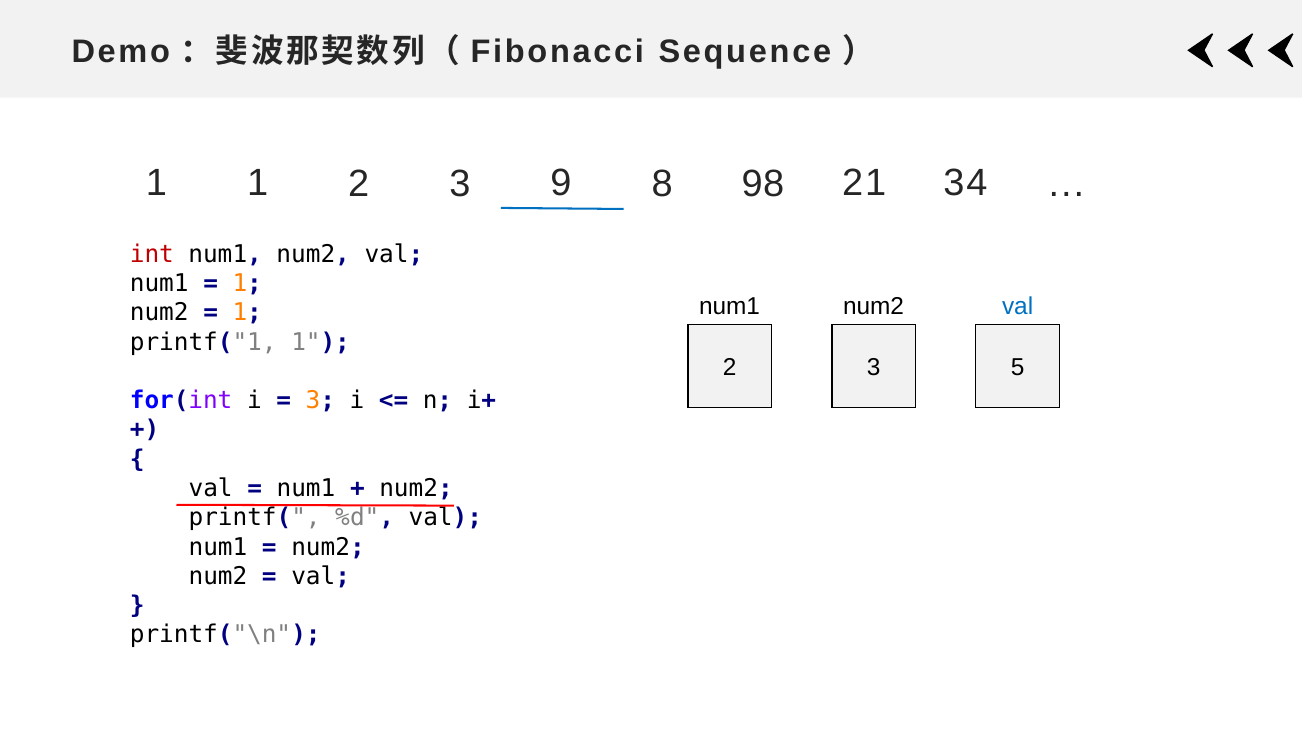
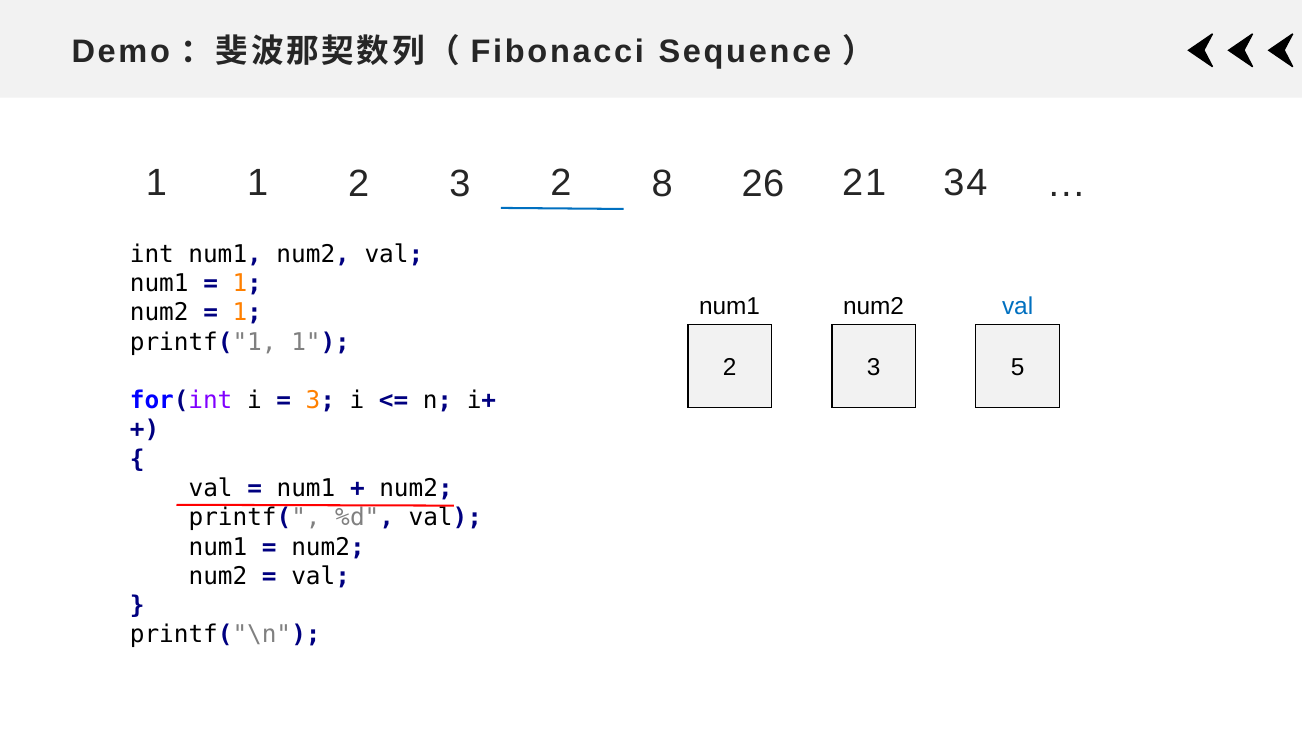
3 9: 9 -> 2
98: 98 -> 26
int colour: red -> black
